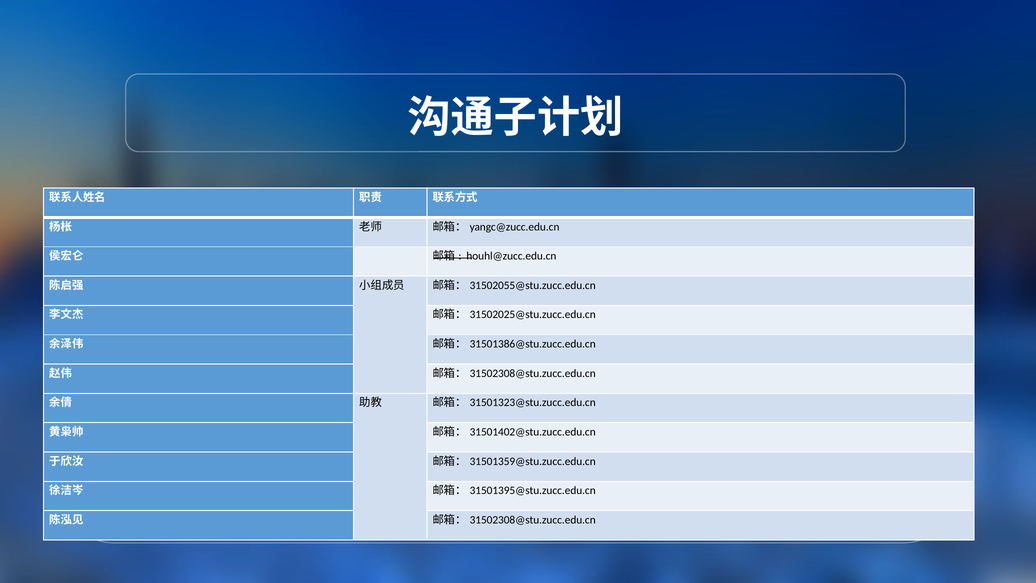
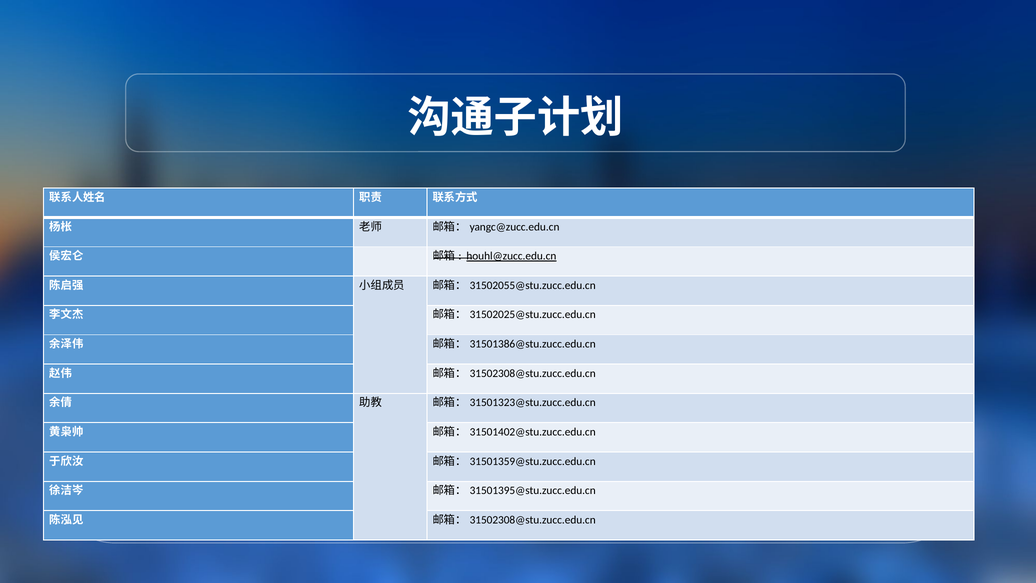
houhl@zucc.edu.cn underline: none -> present
